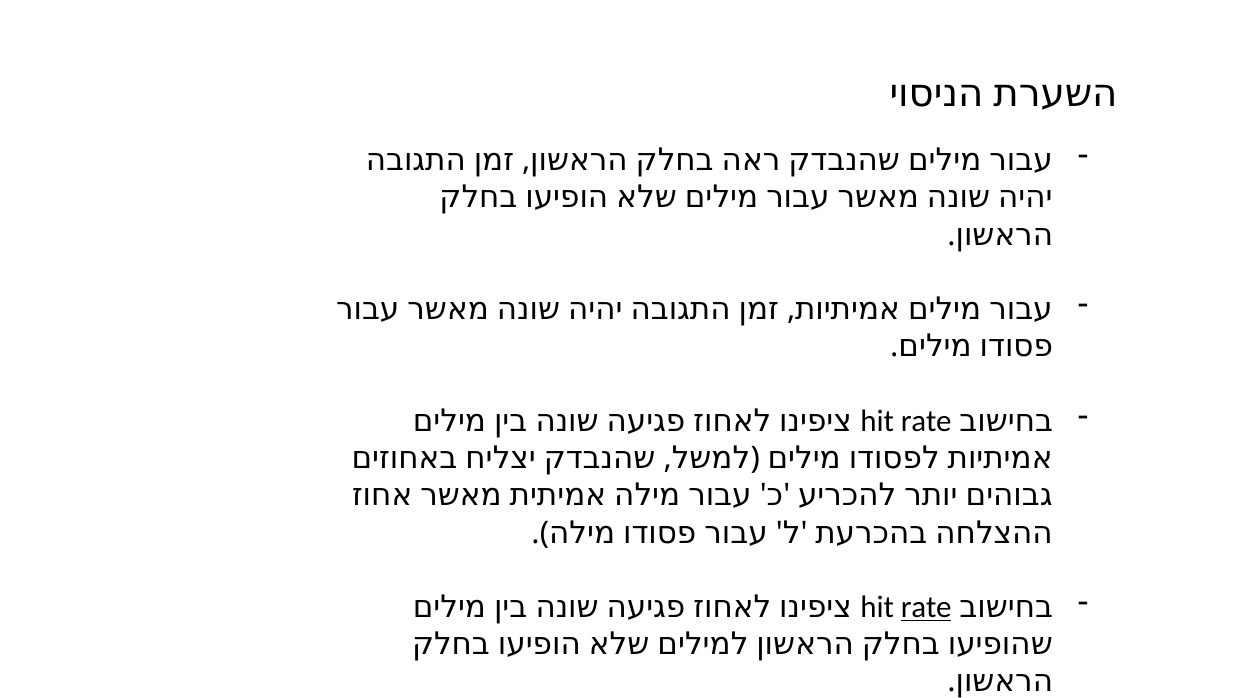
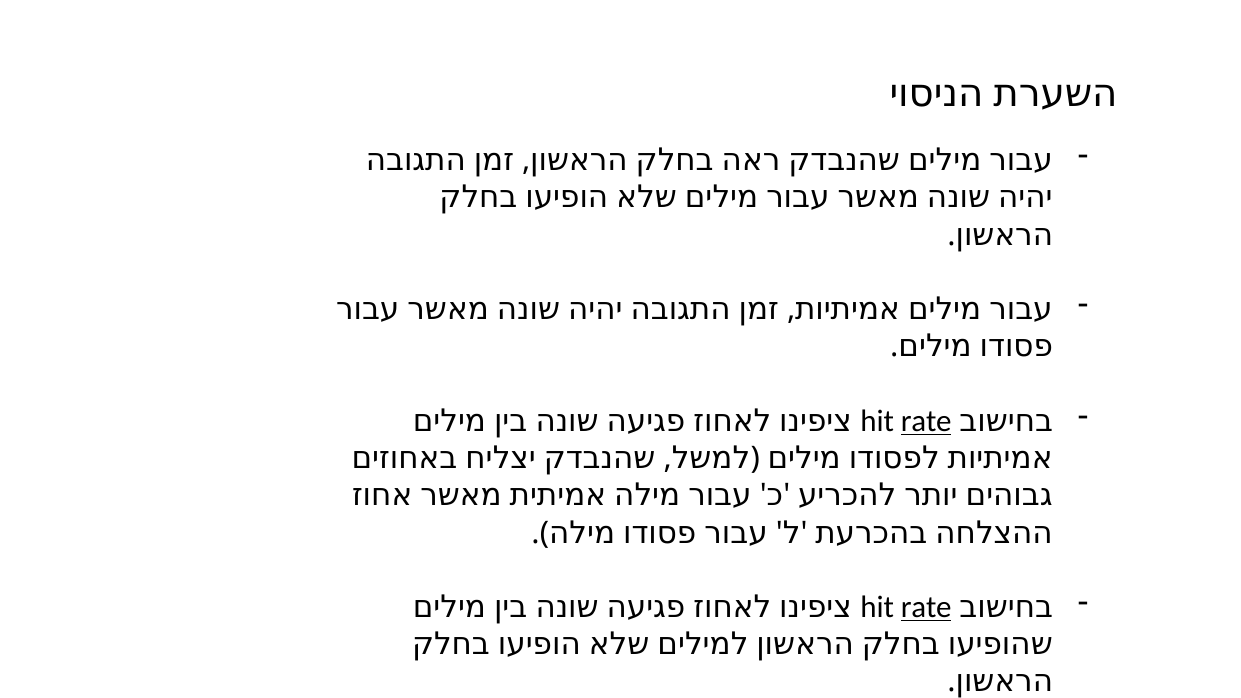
rate at (926, 421) underline: none -> present
